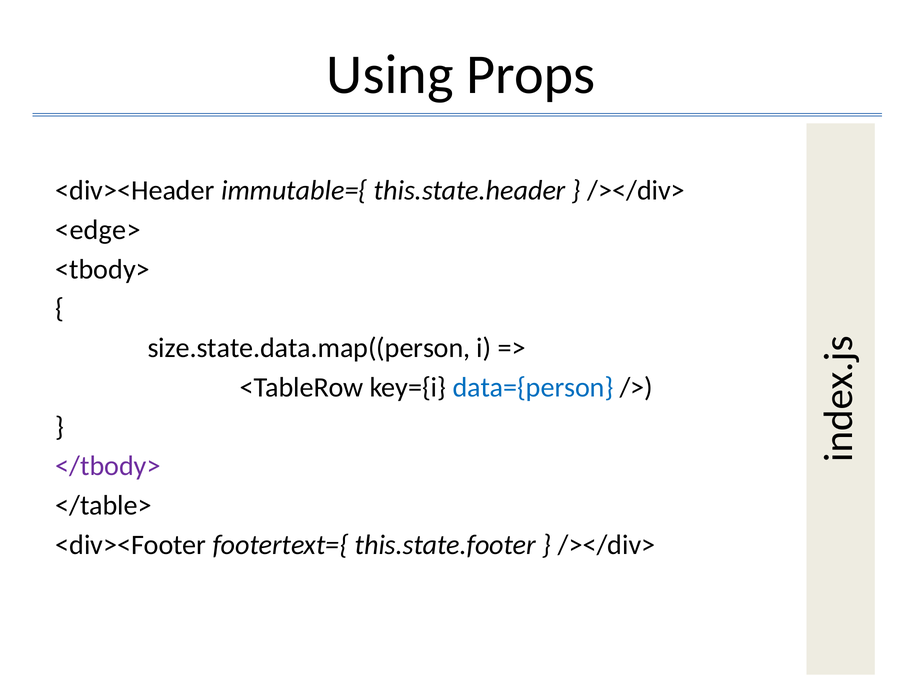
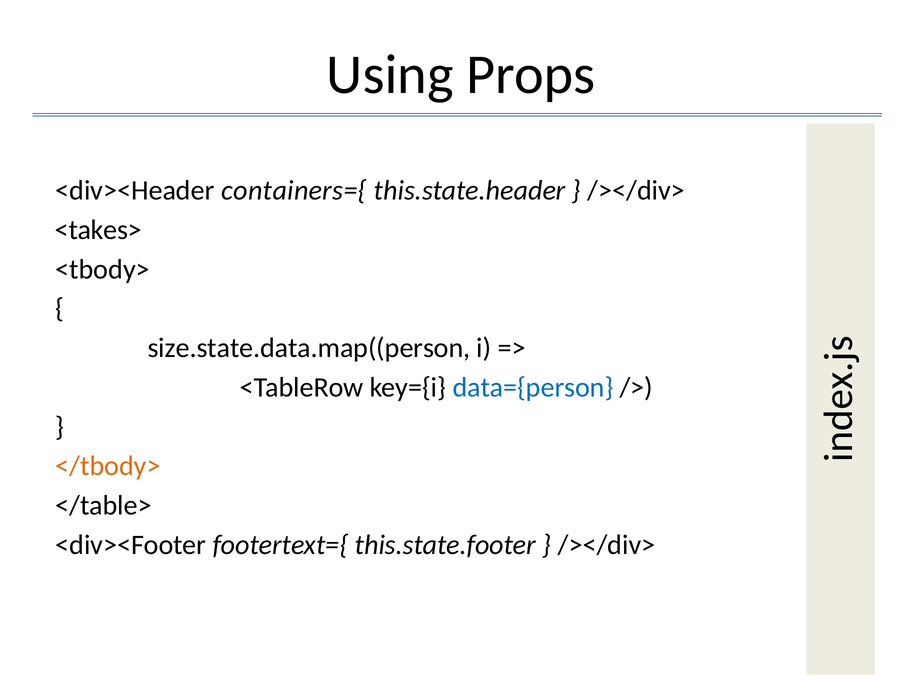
immutable={: immutable={ -> containers={
<edge>: <edge> -> <takes>
</tbody> colour: purple -> orange
